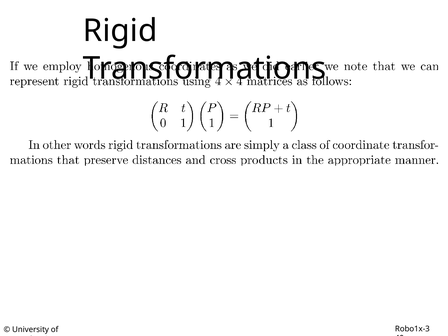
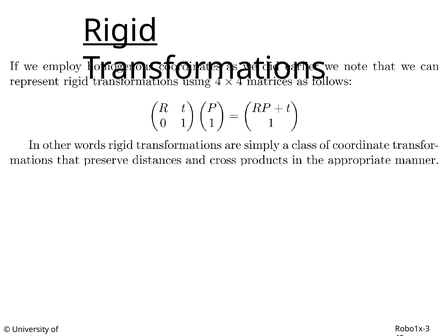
Rigid underline: none -> present
